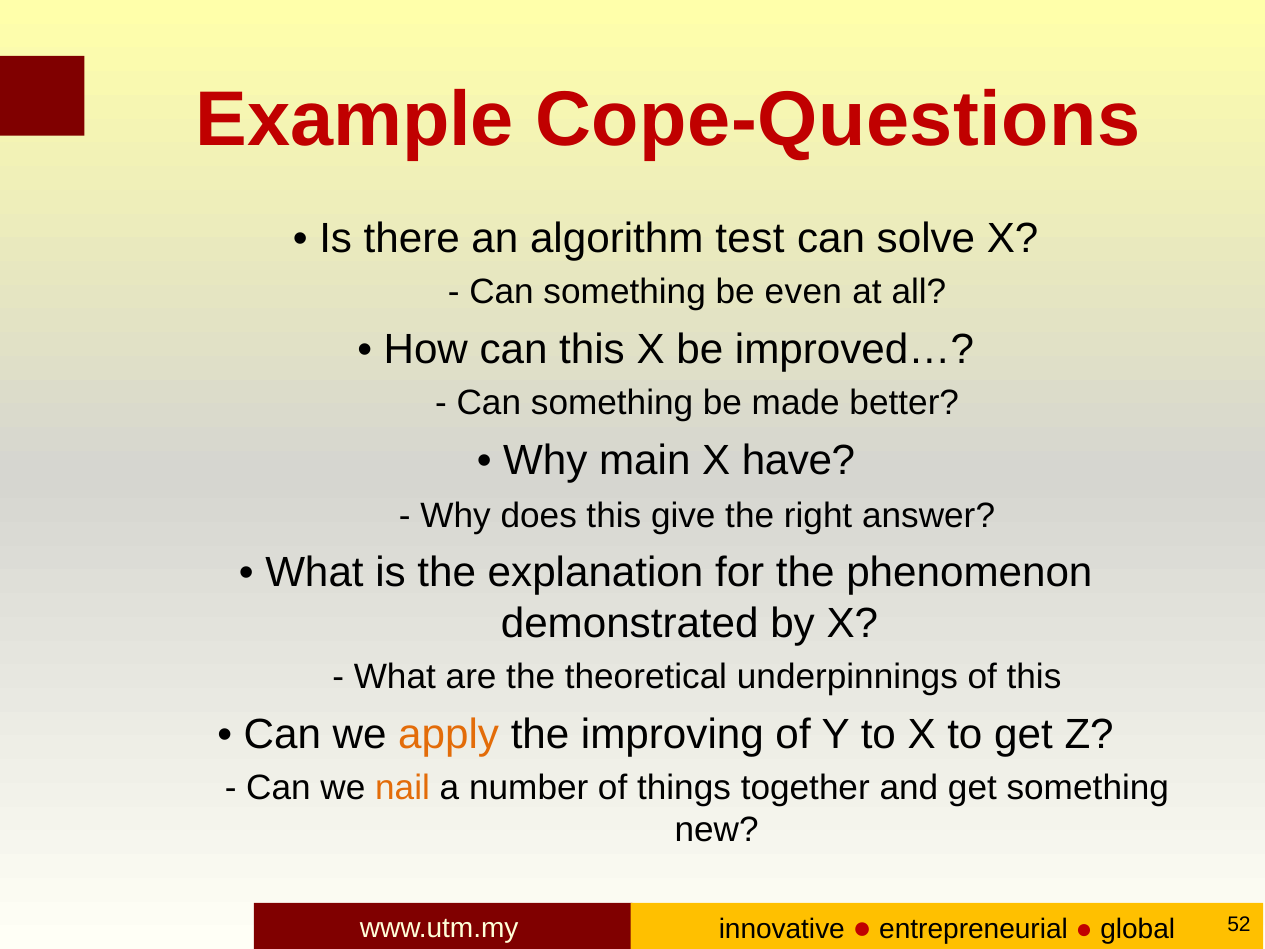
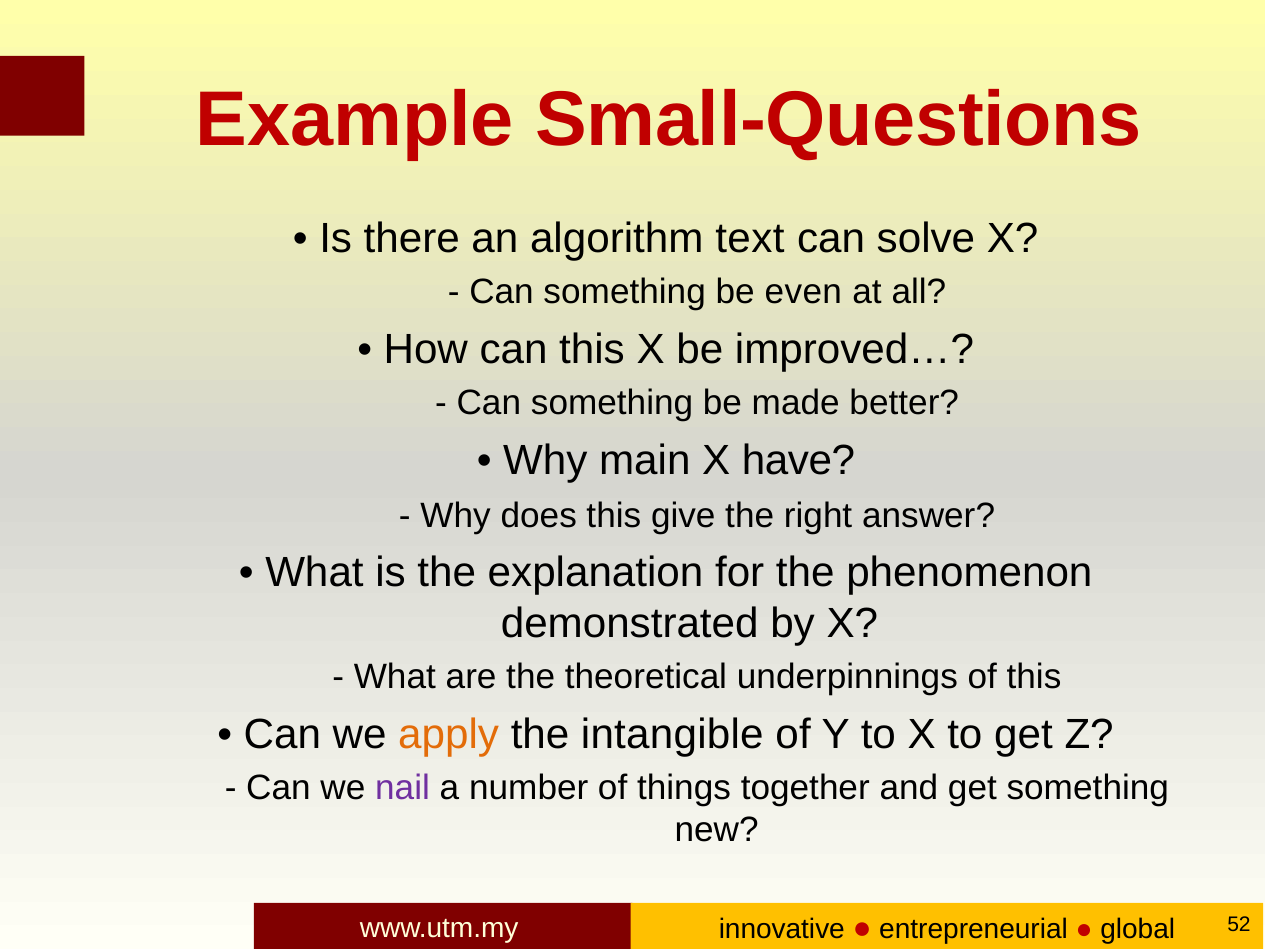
Cope-Questions: Cope-Questions -> Small-Questions
test: test -> text
improving: improving -> intangible
nail colour: orange -> purple
